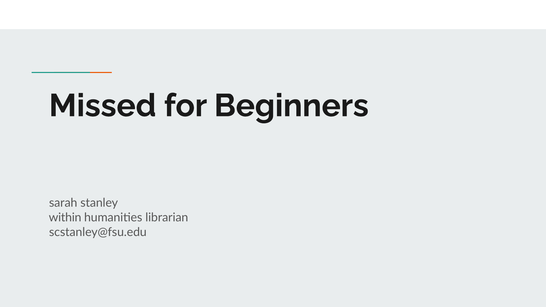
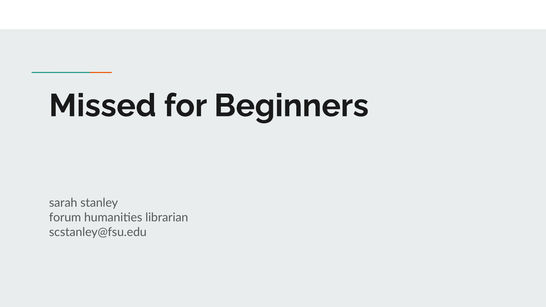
within: within -> forum
